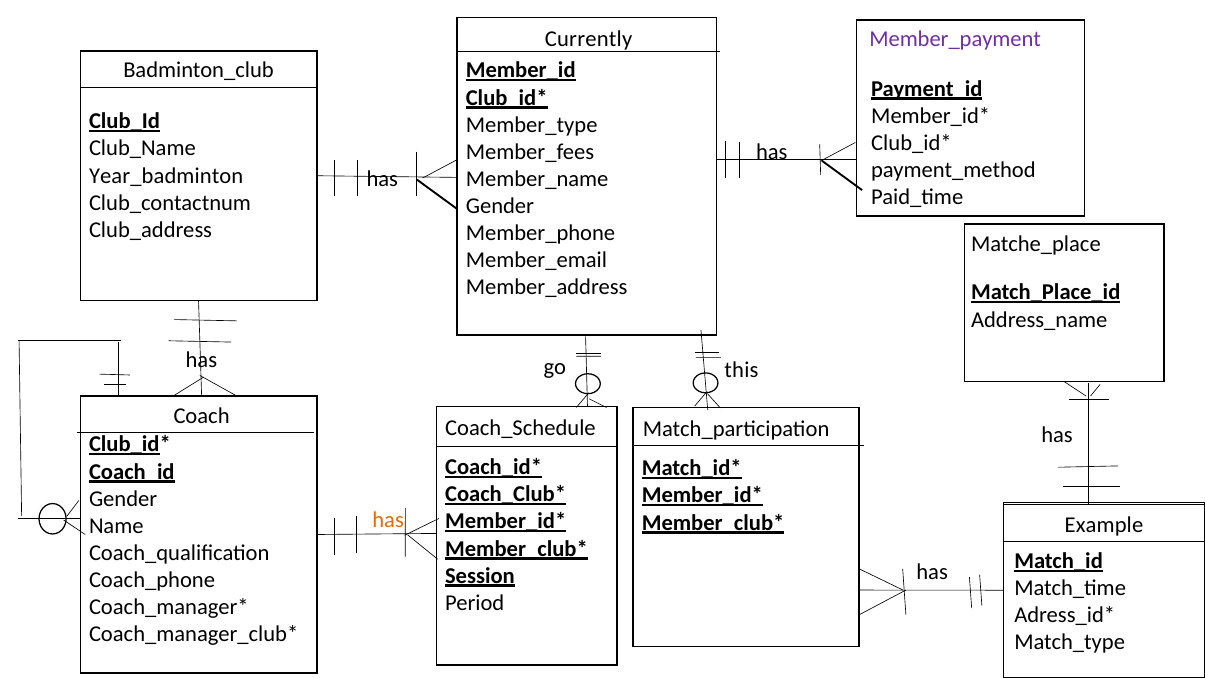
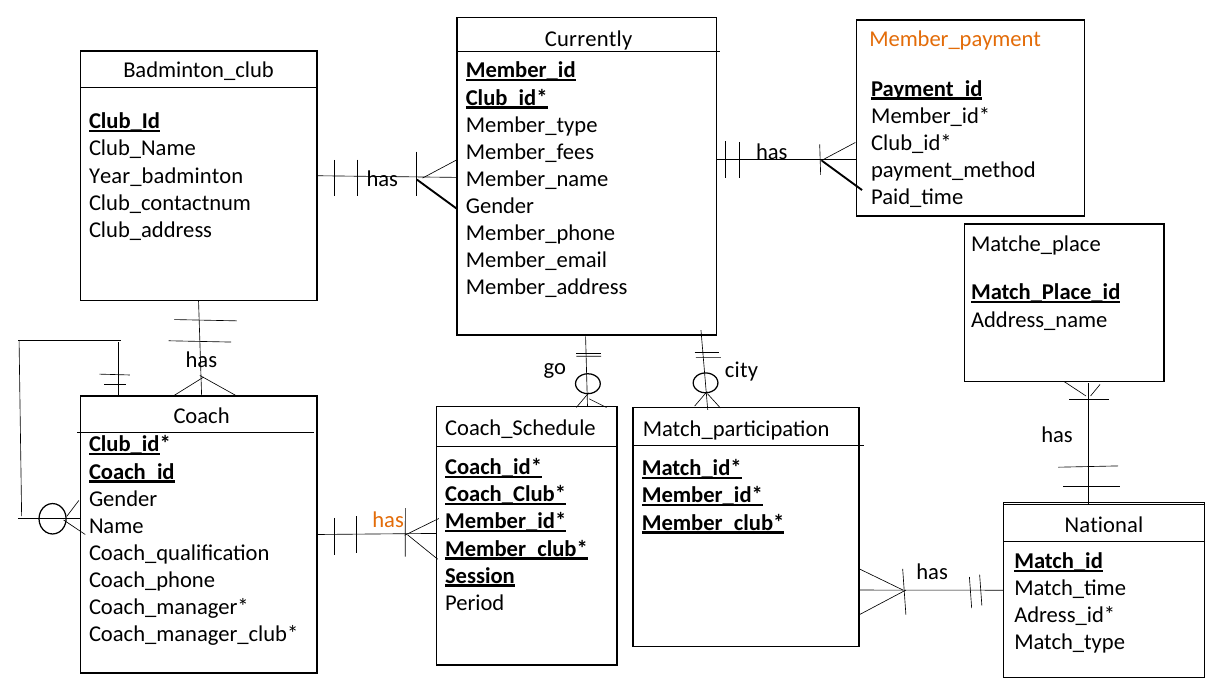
Member_payment colour: purple -> orange
this: this -> city
Example: Example -> National
